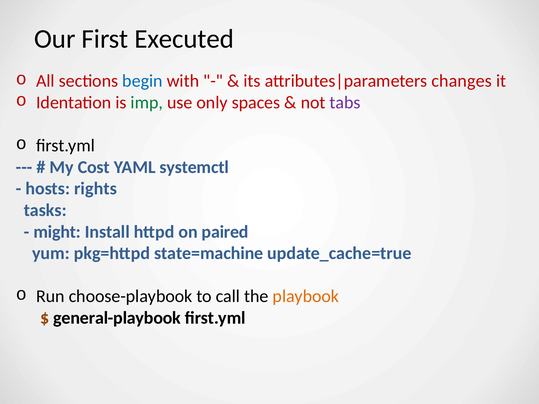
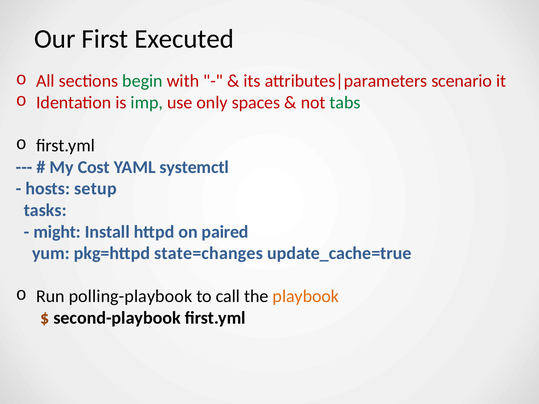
begin colour: blue -> green
changes: changes -> scenario
tabs colour: purple -> green
rights: rights -> setup
state=machine: state=machine -> state=changes
choose-playbook: choose-playbook -> polling-playbook
general-playbook: general-playbook -> second-playbook
